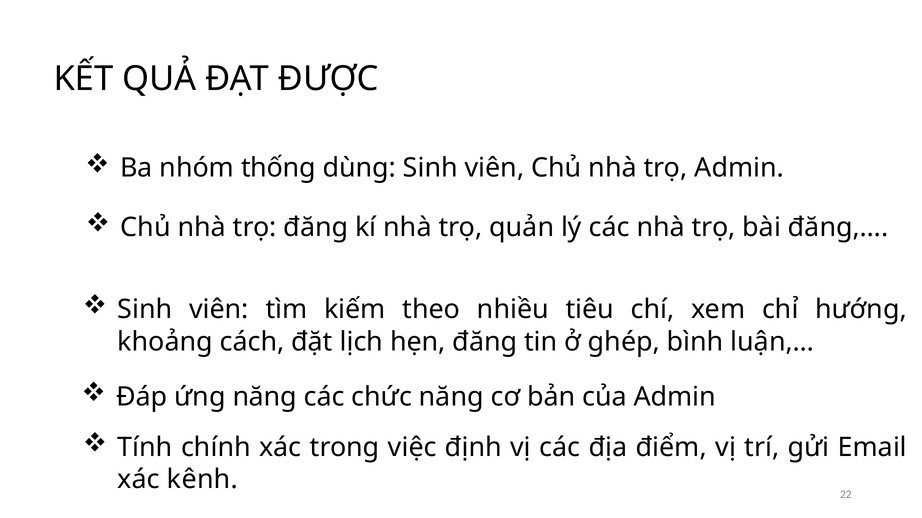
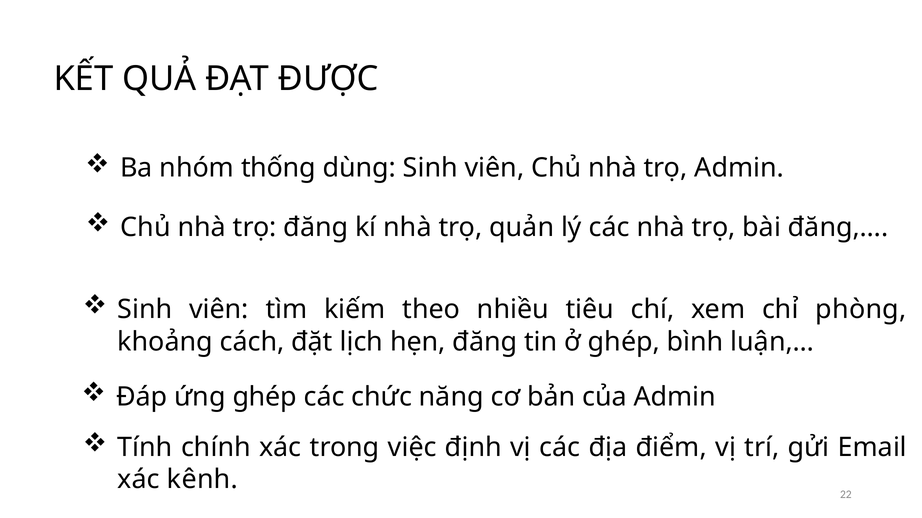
hướng: hướng -> phòng
ứng năng: năng -> ghép
